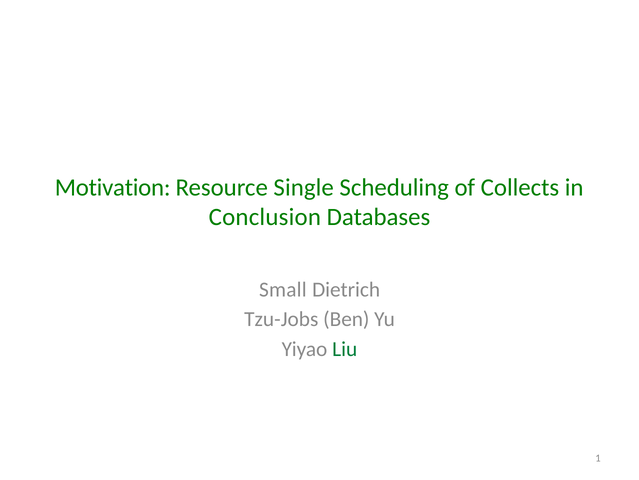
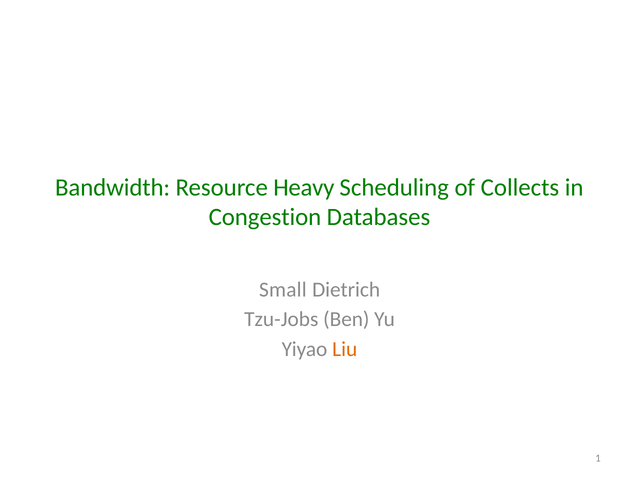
Motivation: Motivation -> Bandwidth
Single: Single -> Heavy
Conclusion: Conclusion -> Congestion
Liu colour: green -> orange
